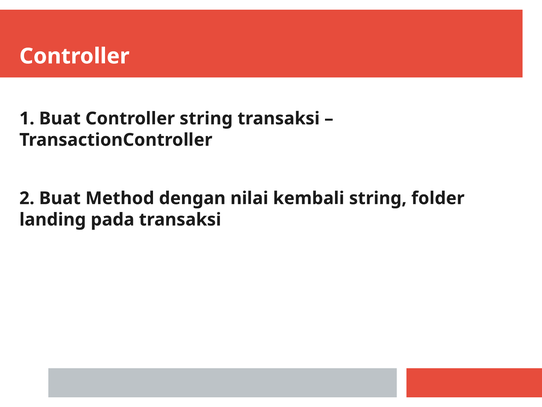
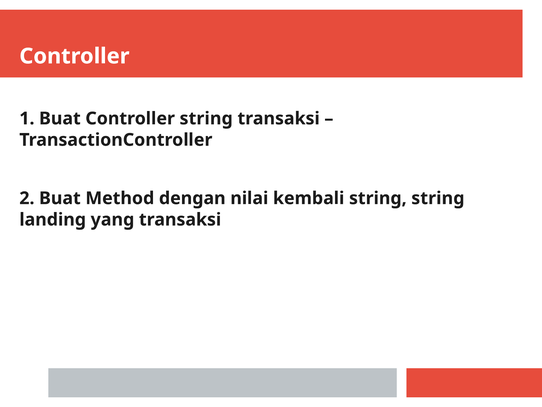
string folder: folder -> string
pada: pada -> yang
